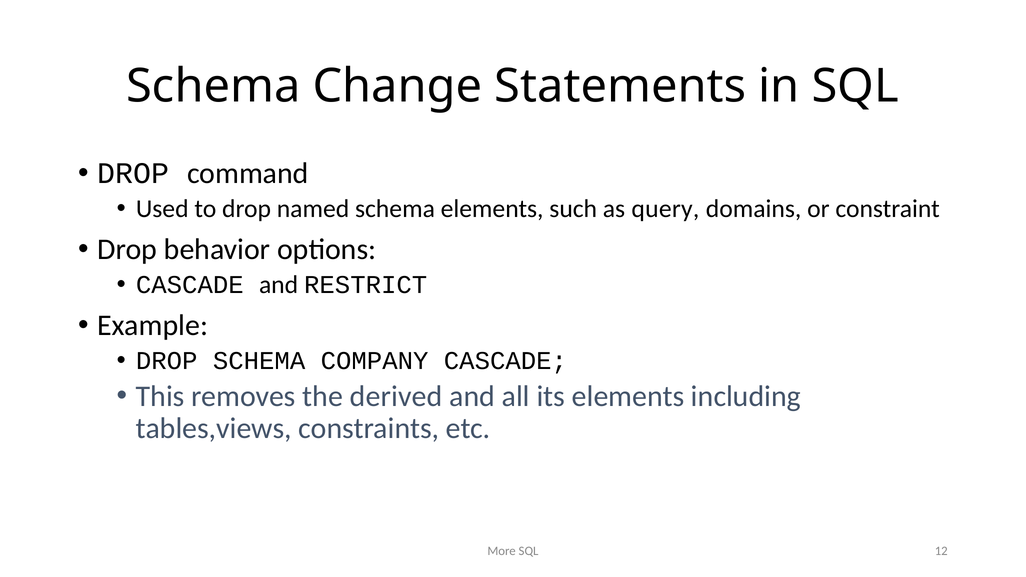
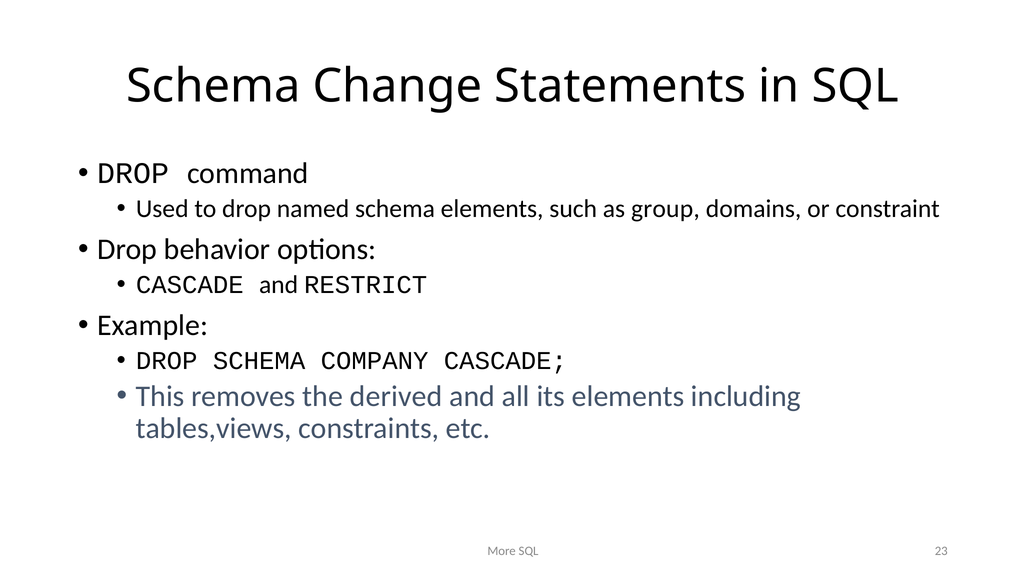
query: query -> group
12: 12 -> 23
